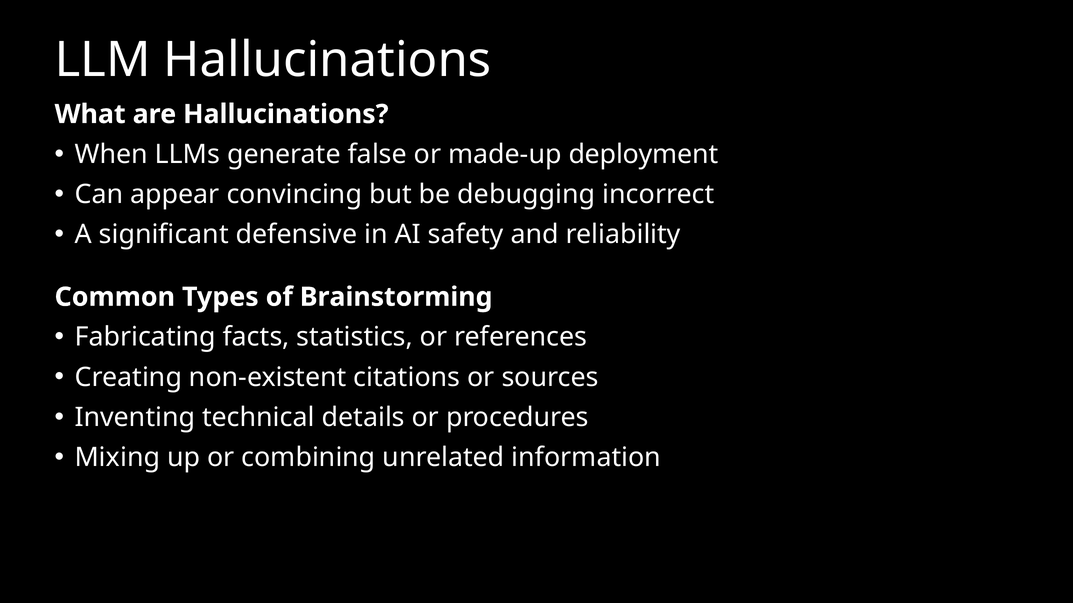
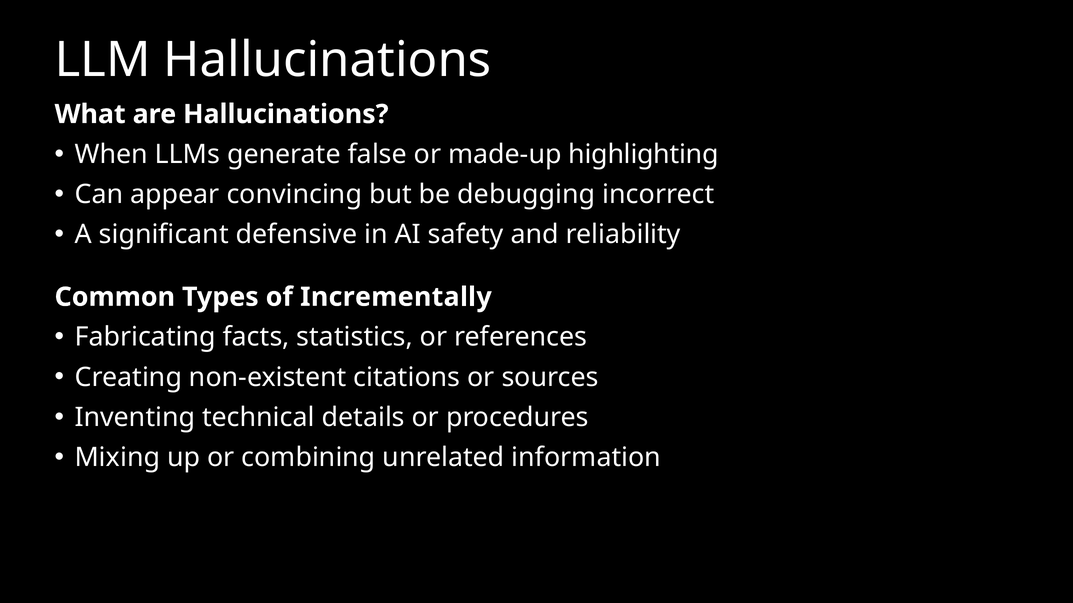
deployment: deployment -> highlighting
Brainstorming: Brainstorming -> Incrementally
